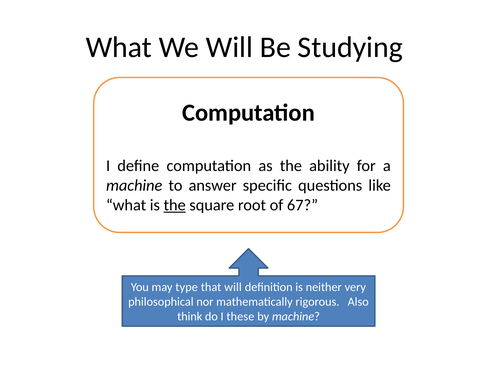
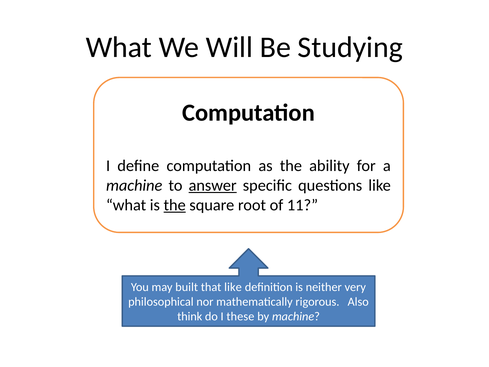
answer underline: none -> present
67: 67 -> 11
type: type -> built
that will: will -> like
